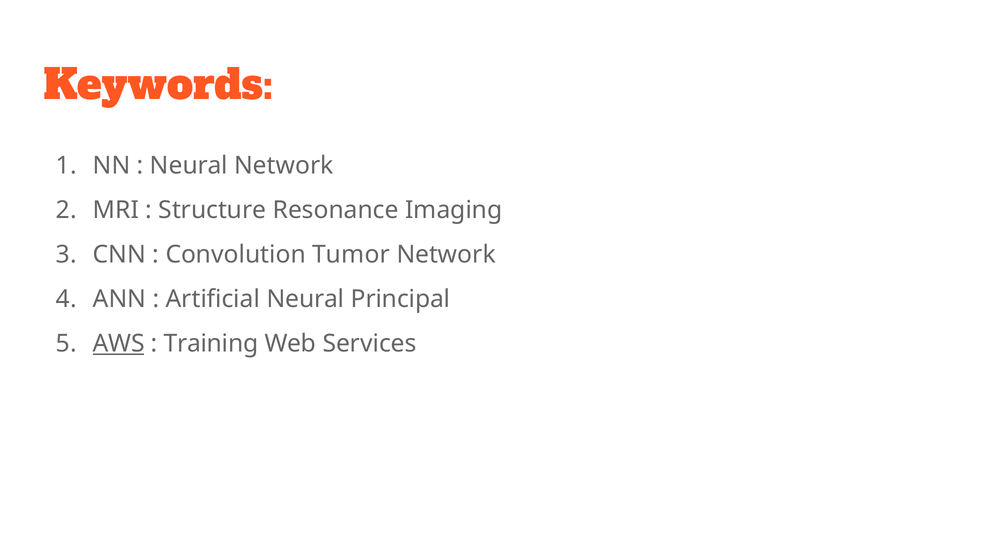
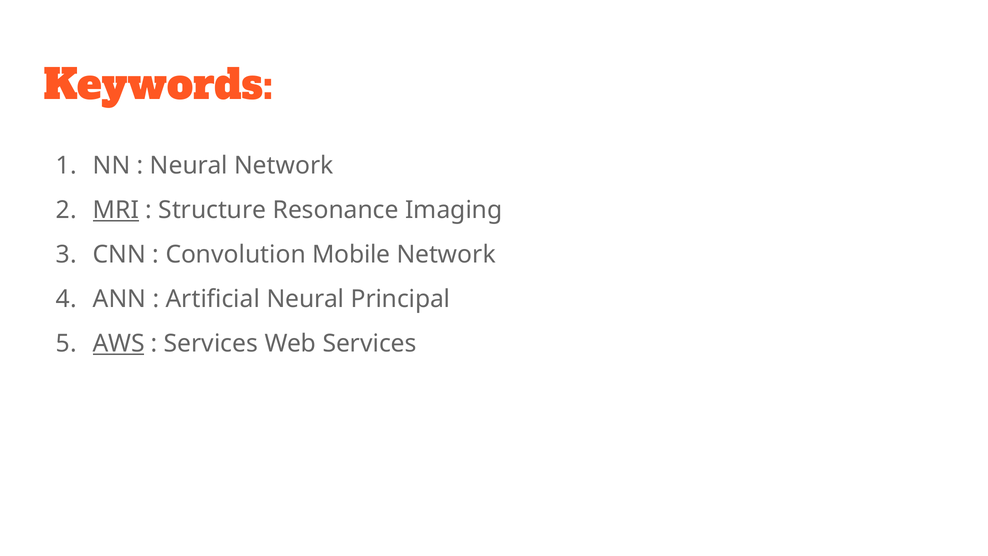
MRI underline: none -> present
Tumor: Tumor -> Mobile
Training at (211, 344): Training -> Services
